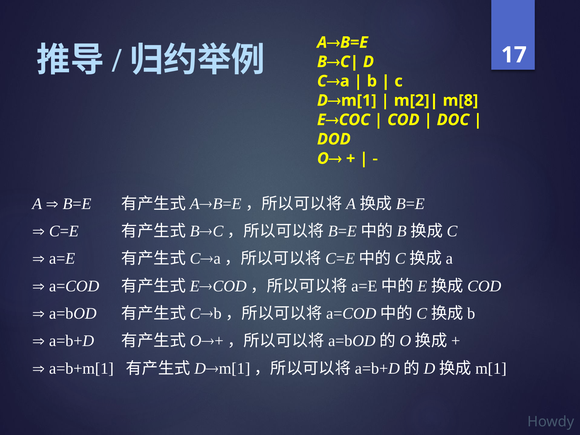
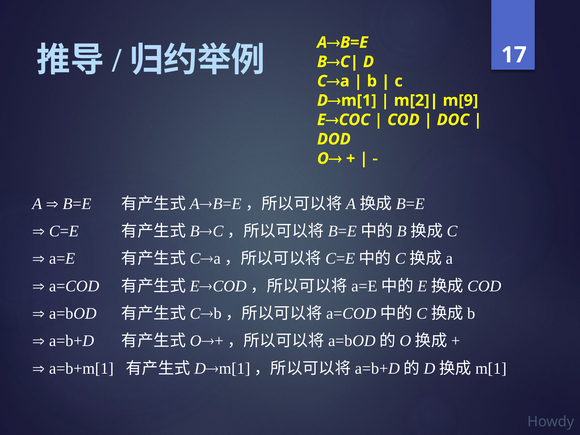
m[8: m[8 -> m[9
